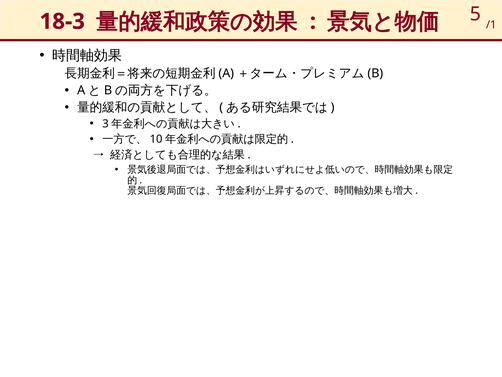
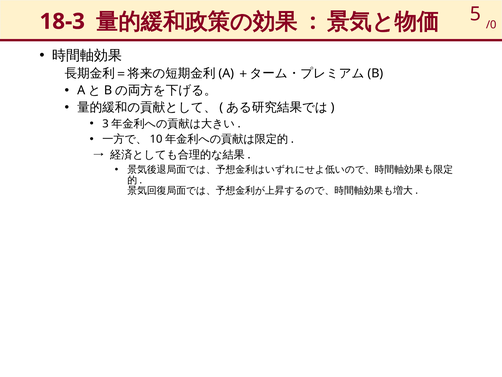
/1: /1 -> /0
